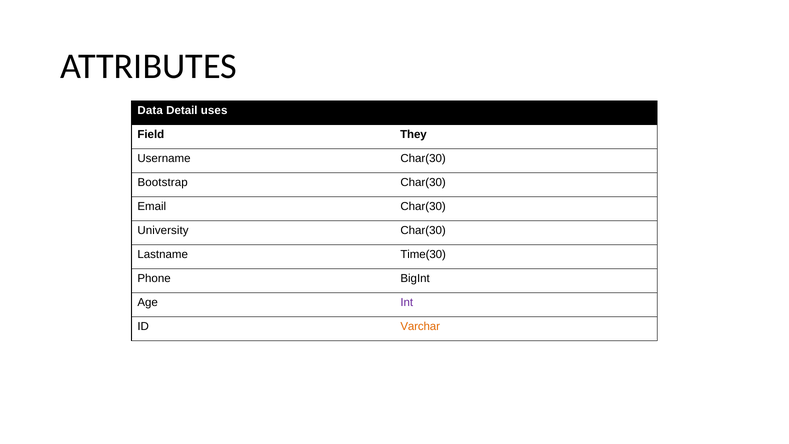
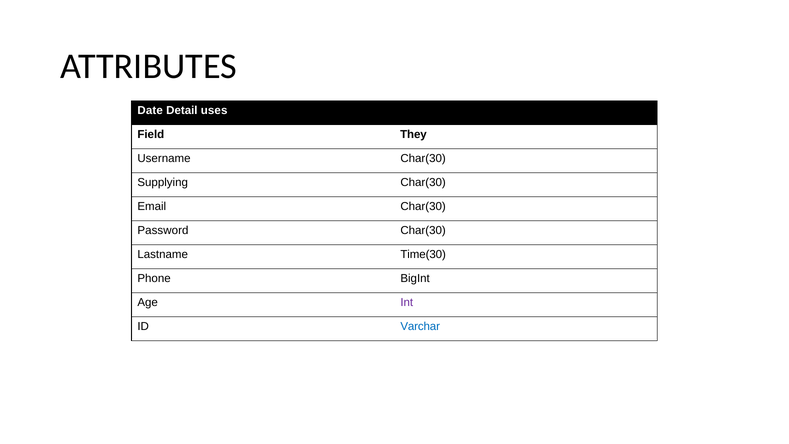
Data: Data -> Date
Bootstrap: Bootstrap -> Supplying
University: University -> Password
Varchar colour: orange -> blue
